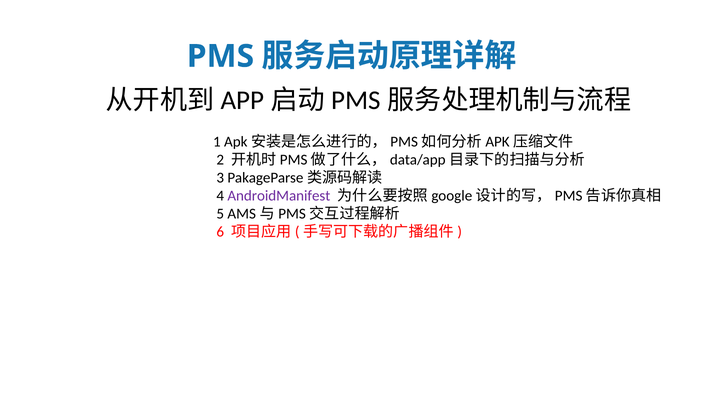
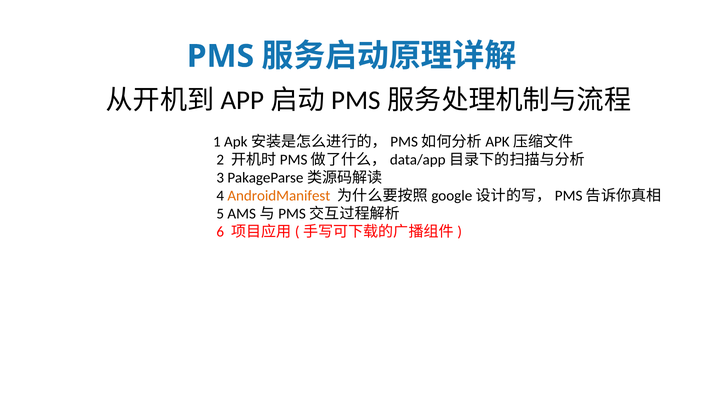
AndroidManifest colour: purple -> orange
